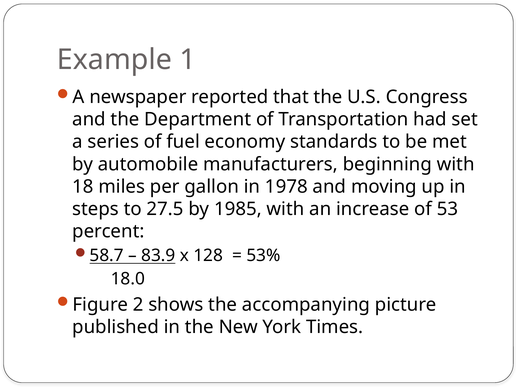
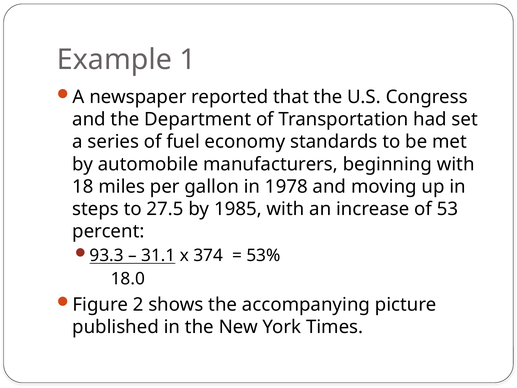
58.7: 58.7 -> 93.3
83.9: 83.9 -> 31.1
128: 128 -> 374
